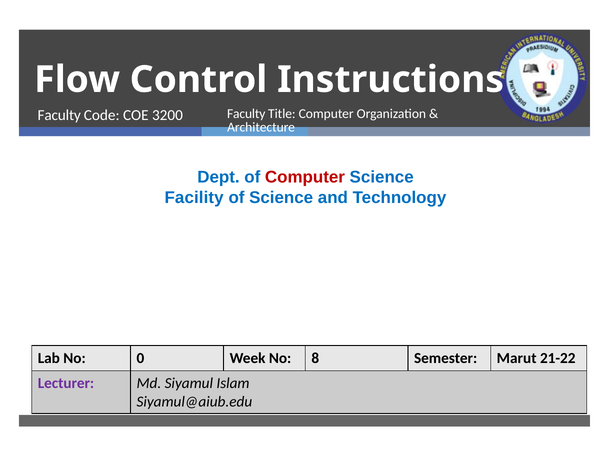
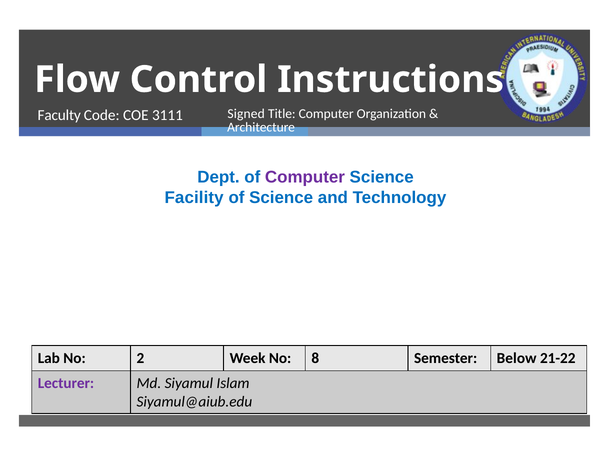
Faculty at (246, 114): Faculty -> Signed
3200: 3200 -> 3111
Computer at (305, 177) colour: red -> purple
0: 0 -> 2
Marut: Marut -> Below
